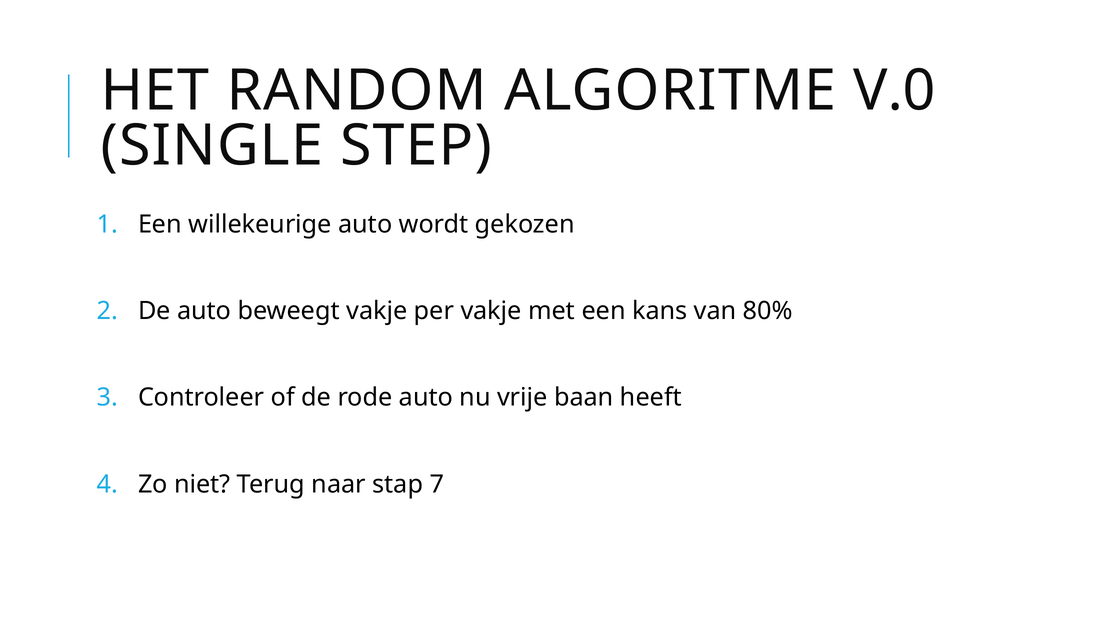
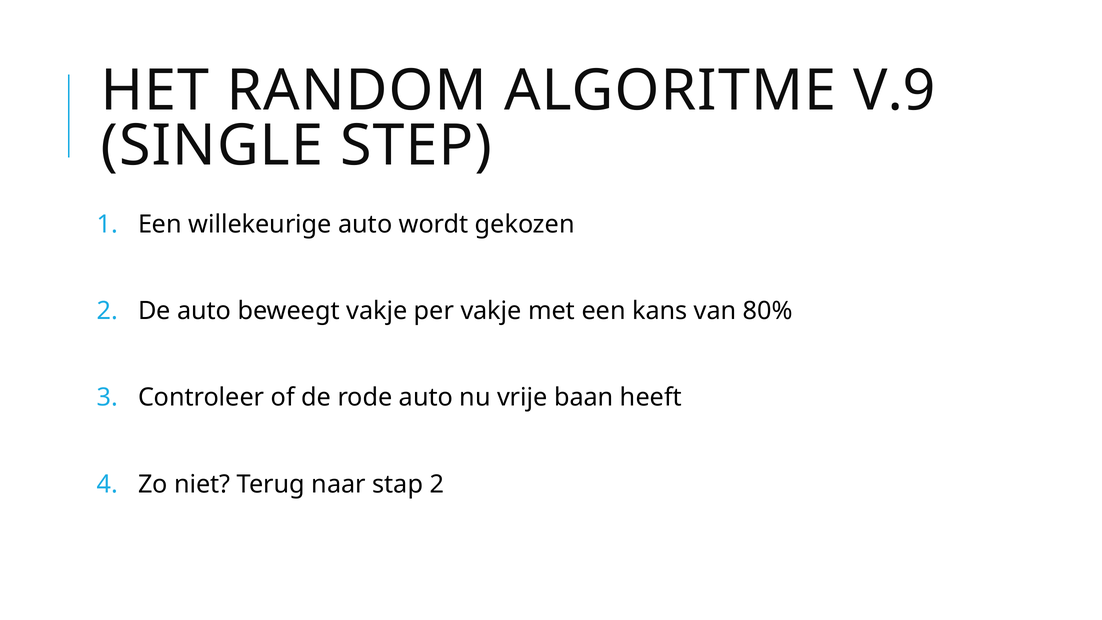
V.0: V.0 -> V.9
stap 7: 7 -> 2
